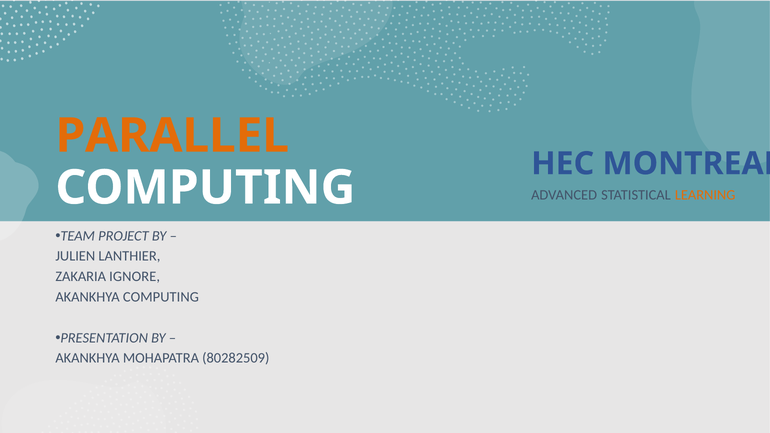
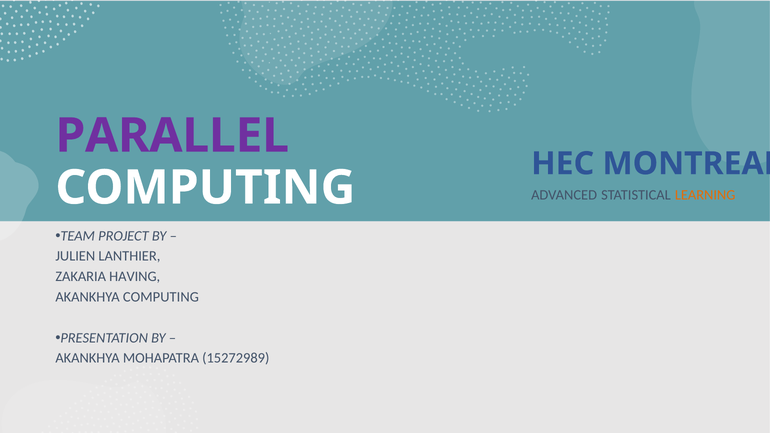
PARALLEL colour: orange -> purple
IGNORE: IGNORE -> HAVING
80282509: 80282509 -> 15272989
